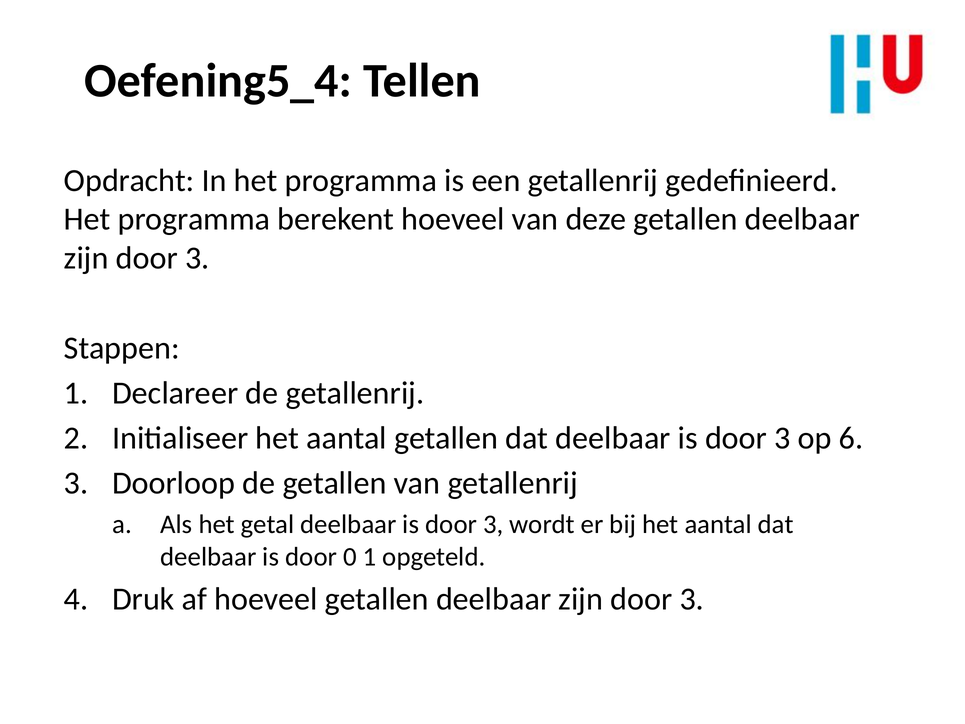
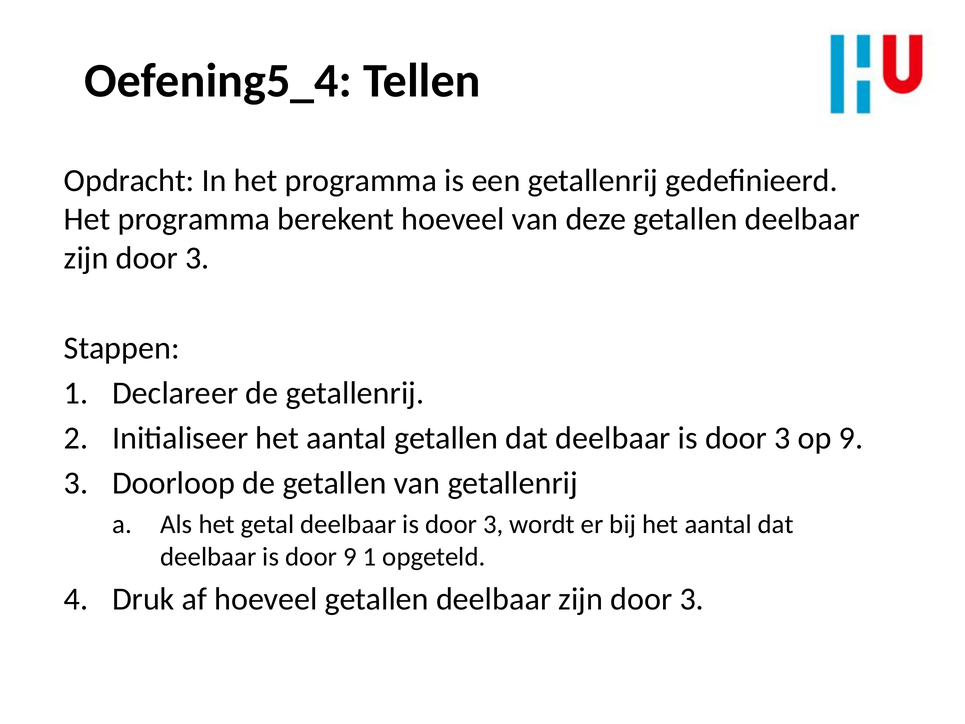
op 6: 6 -> 9
door 0: 0 -> 9
